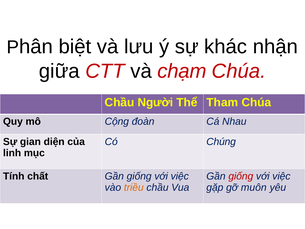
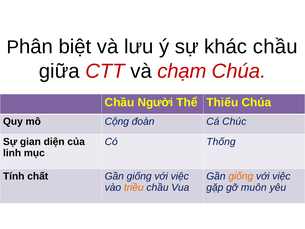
khác nhận: nhận -> chầu
Tham: Tham -> Thiếu
Nhau: Nhau -> Chúc
Chúng: Chúng -> Thống
giống at (241, 176) colour: red -> orange
